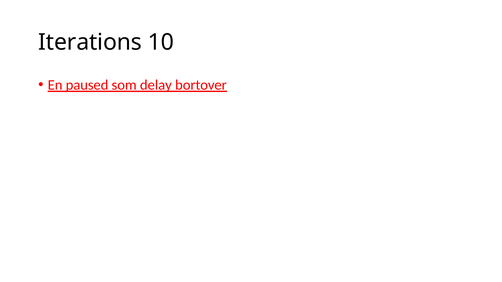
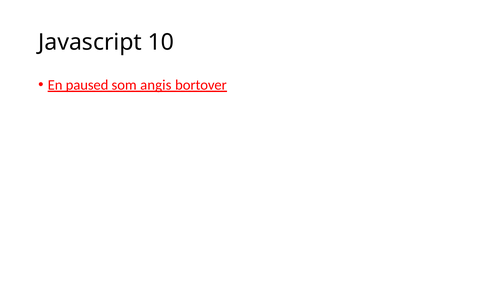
Iterations: Iterations -> Javascript
delay: delay -> angis
